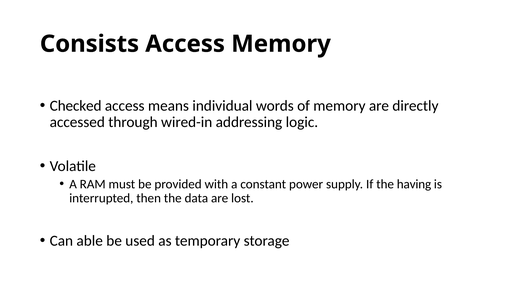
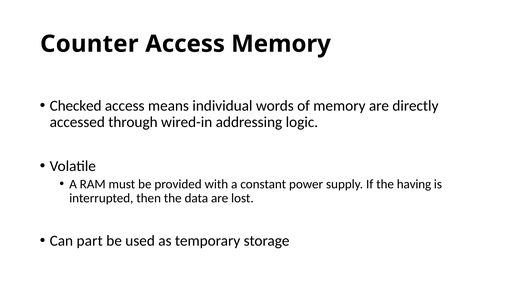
Consists: Consists -> Counter
able: able -> part
